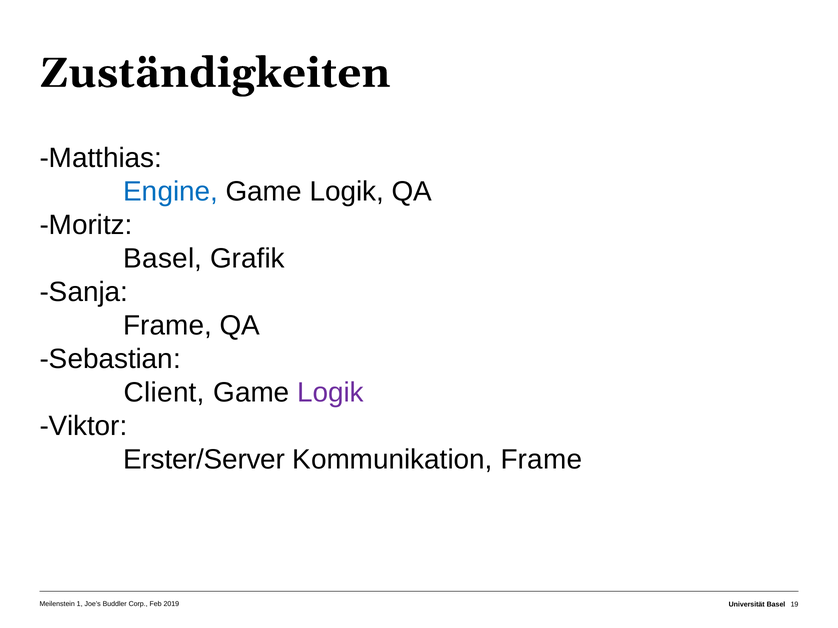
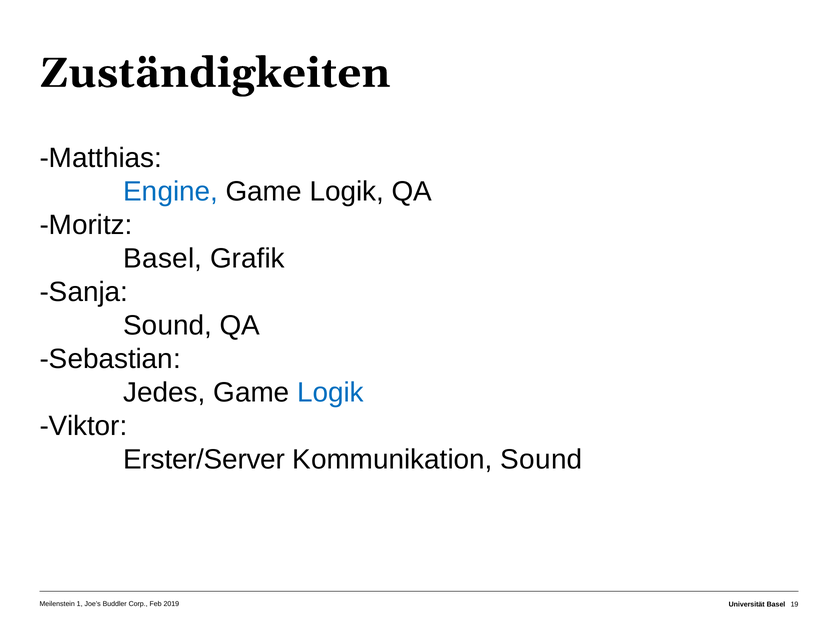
Frame at (168, 326): Frame -> Sound
Client: Client -> Jedes
Logik at (330, 393) colour: purple -> blue
Kommunikation Frame: Frame -> Sound
